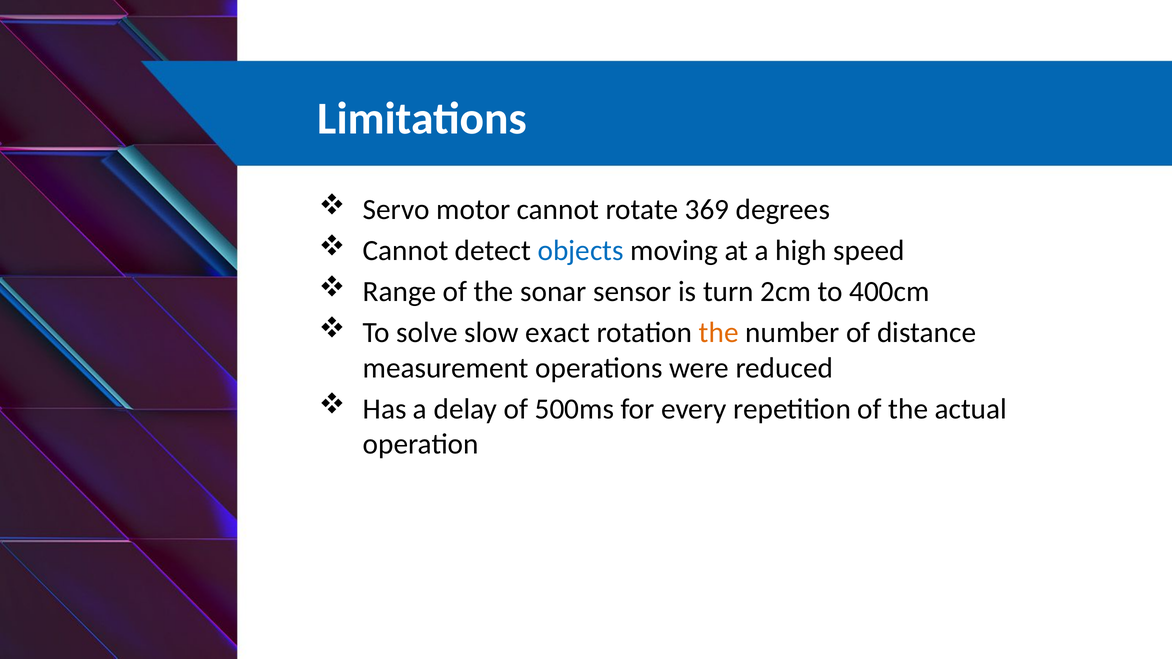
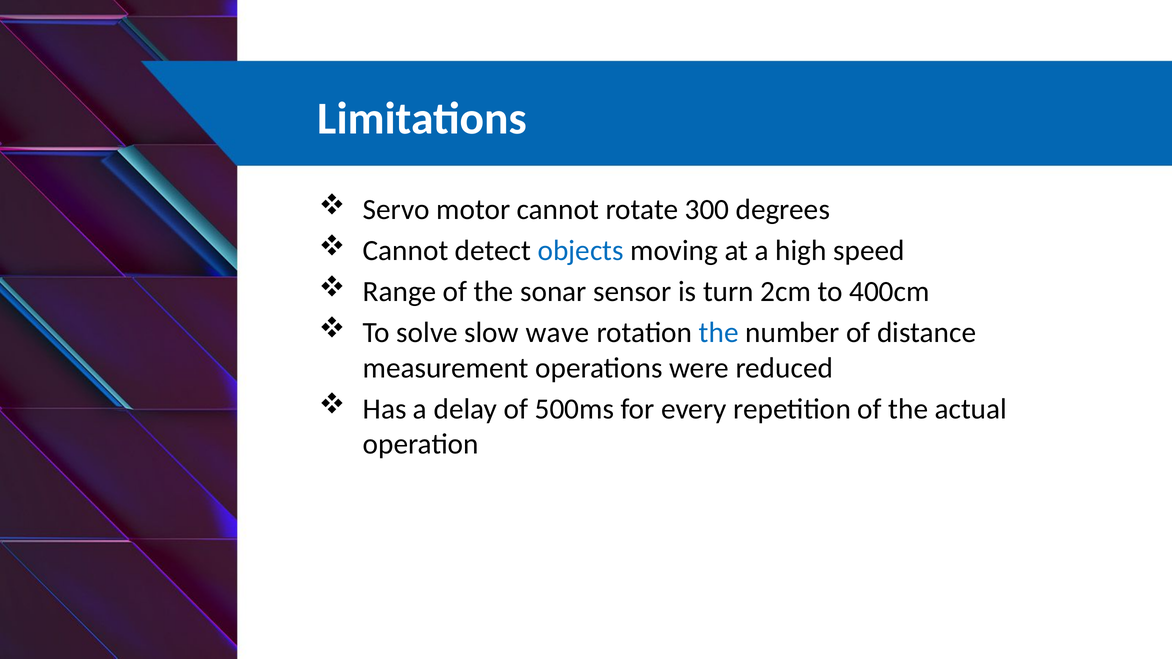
369: 369 -> 300
exact: exact -> wave
the at (719, 333) colour: orange -> blue
